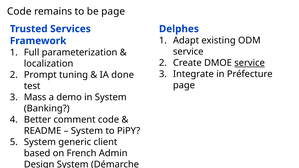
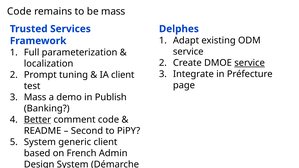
be page: page -> mass
IA done: done -> client
in System: System -> Publish
Better underline: none -> present
System at (87, 131): System -> Second
